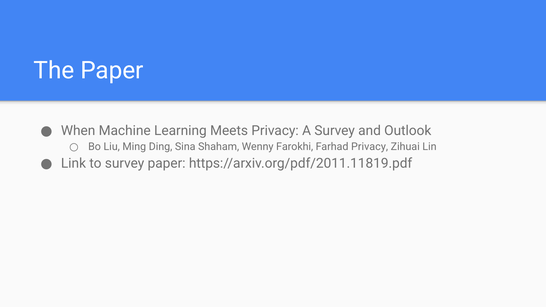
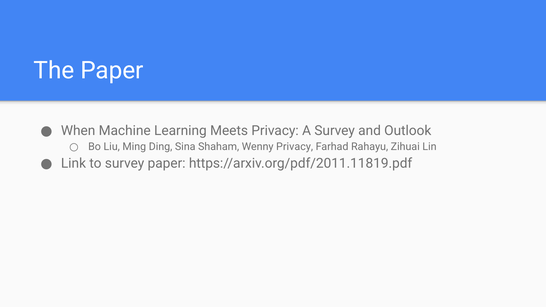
Wenny Farokhi: Farokhi -> Privacy
Farhad Privacy: Privacy -> Rahayu
